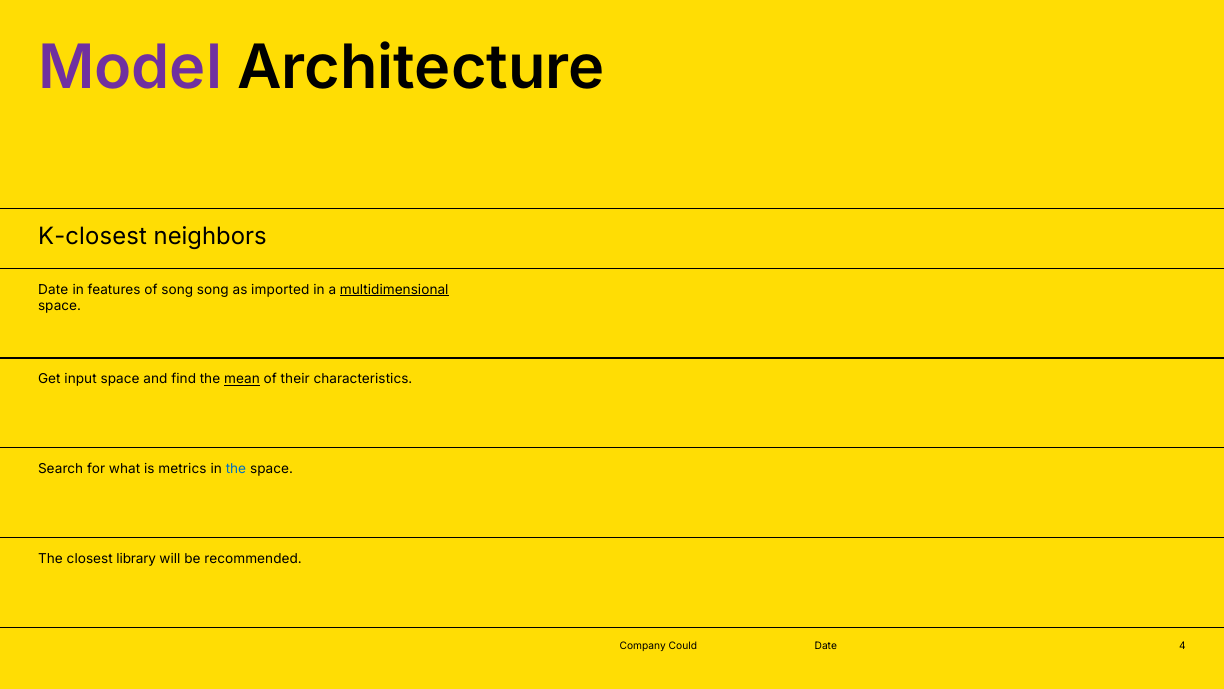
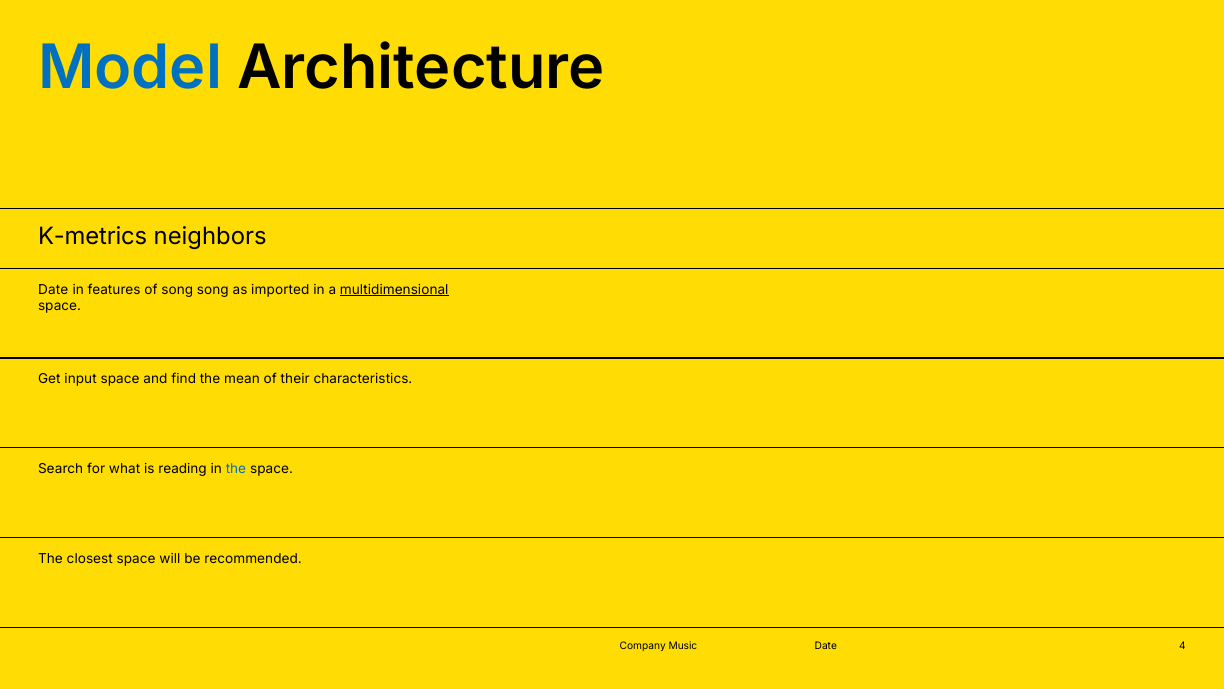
Model colour: purple -> blue
K-closest: K-closest -> K-metrics
mean underline: present -> none
metrics: metrics -> reading
closest library: library -> space
Could: Could -> Music
